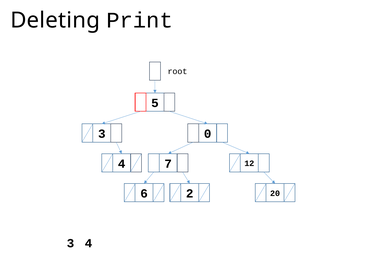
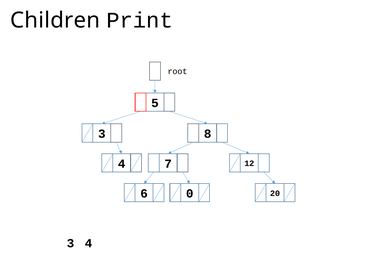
Deleting: Deleting -> Children
0: 0 -> 8
2: 2 -> 0
